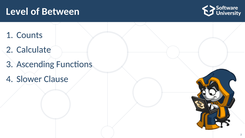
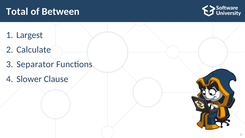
Level: Level -> Total
Counts: Counts -> Largest
Ascending: Ascending -> Separator
